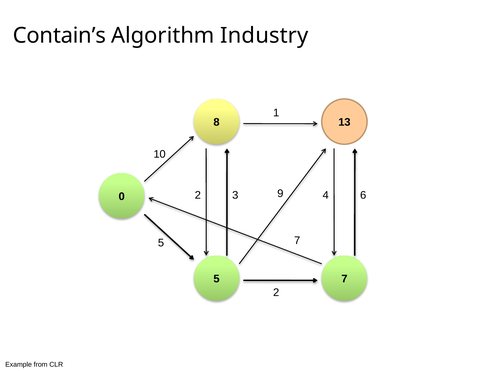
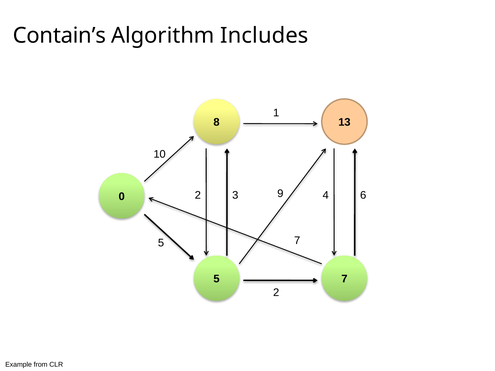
Industry: Industry -> Includes
